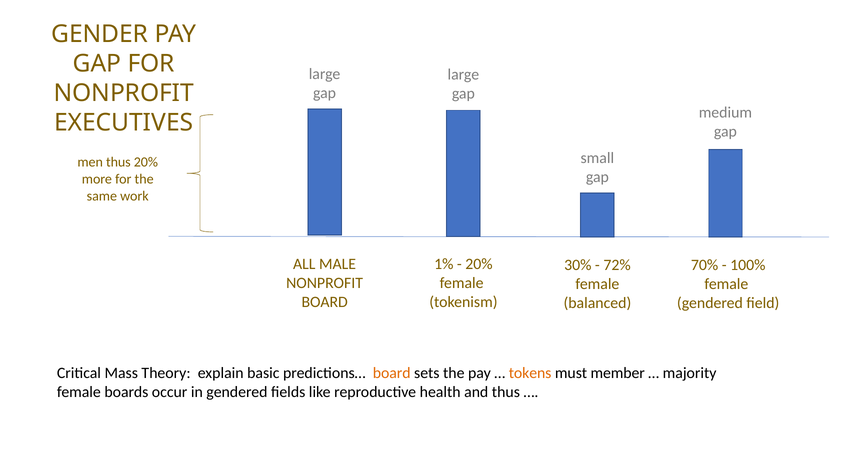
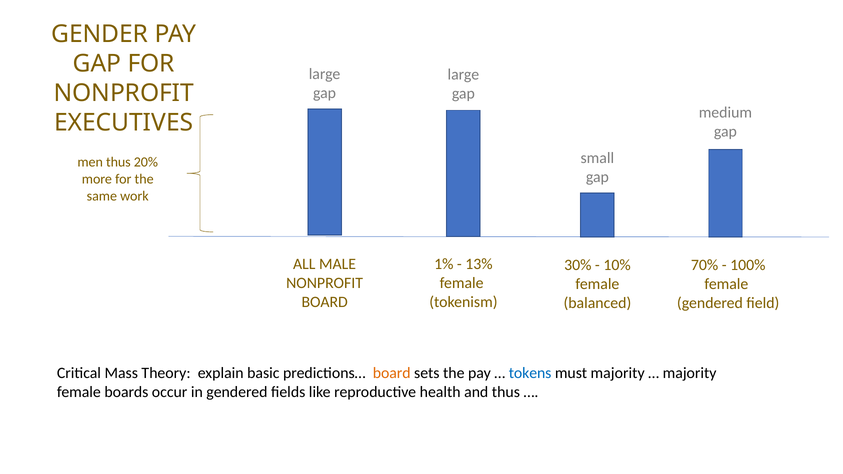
20% at (479, 264): 20% -> 13%
72%: 72% -> 10%
tokens colour: orange -> blue
must member: member -> majority
